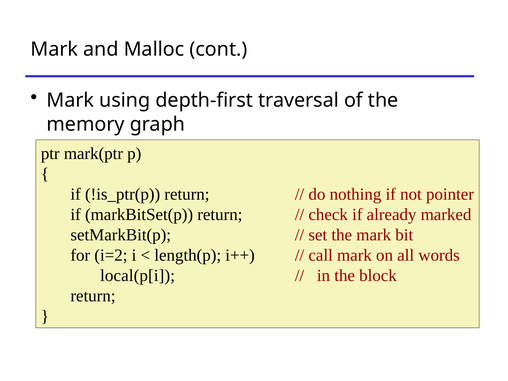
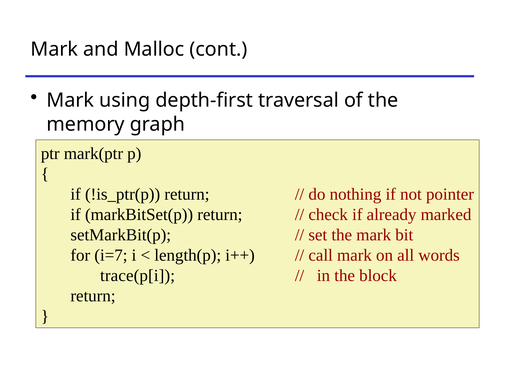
i=2: i=2 -> i=7
local(p[i: local(p[i -> trace(p[i
